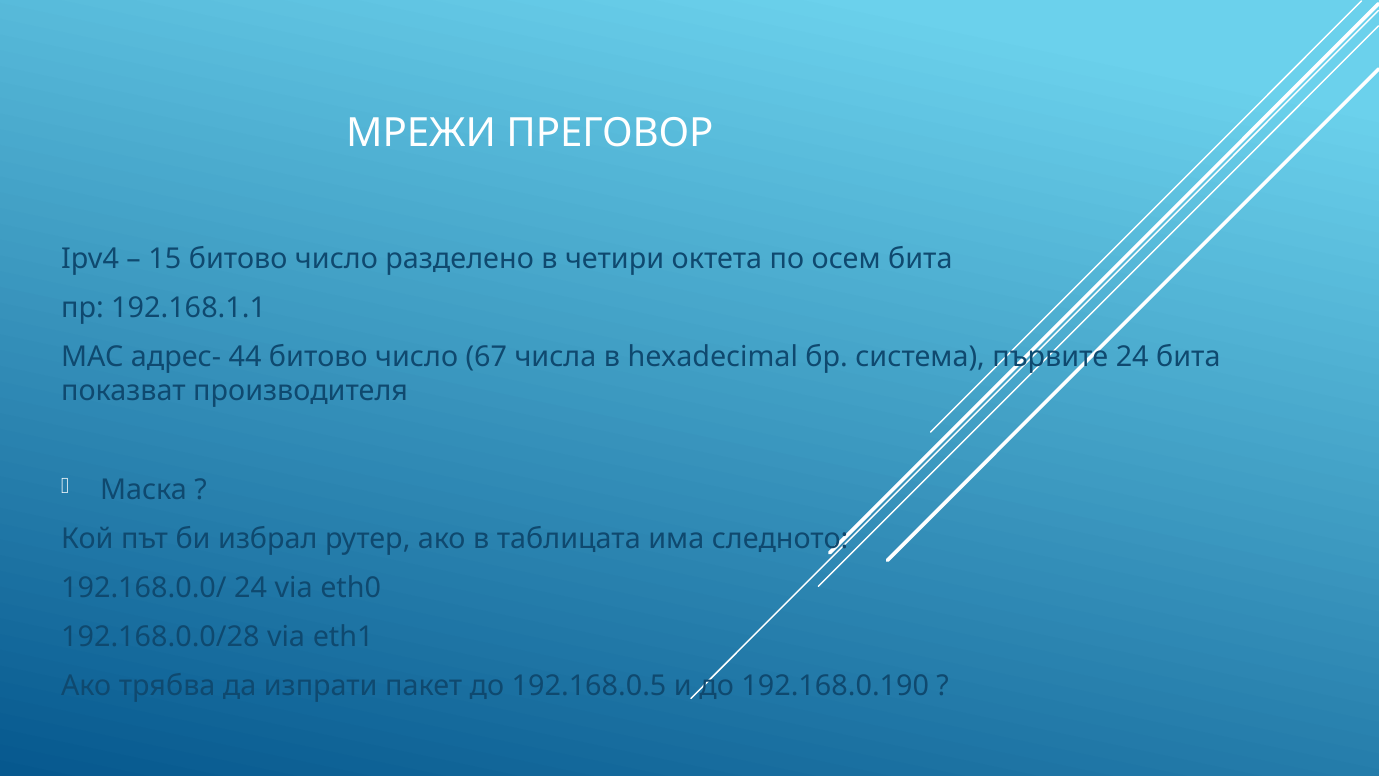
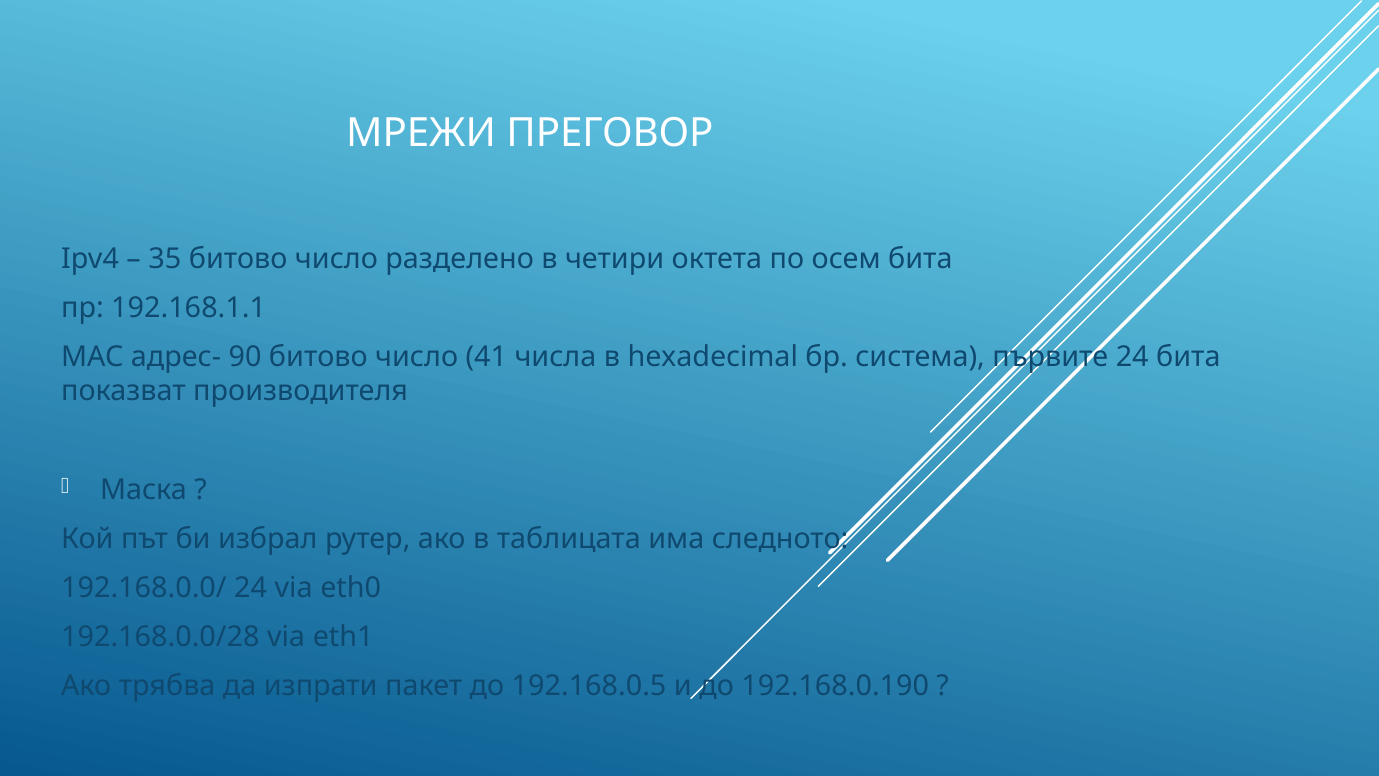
15: 15 -> 35
44: 44 -> 90
67: 67 -> 41
